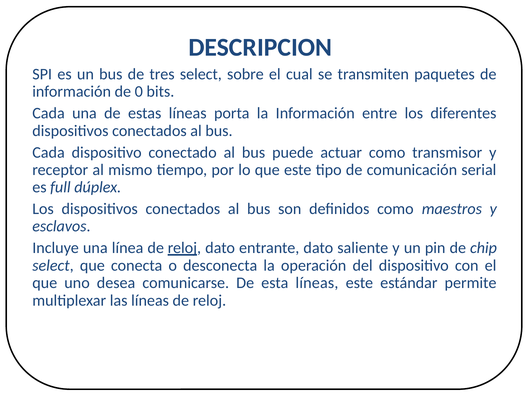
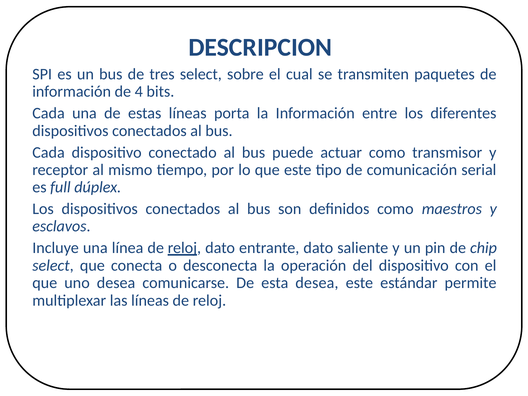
0: 0 -> 4
esta líneas: líneas -> desea
